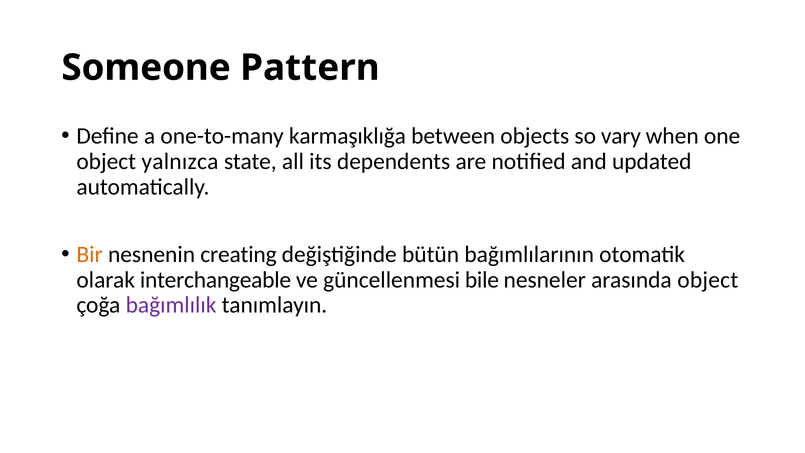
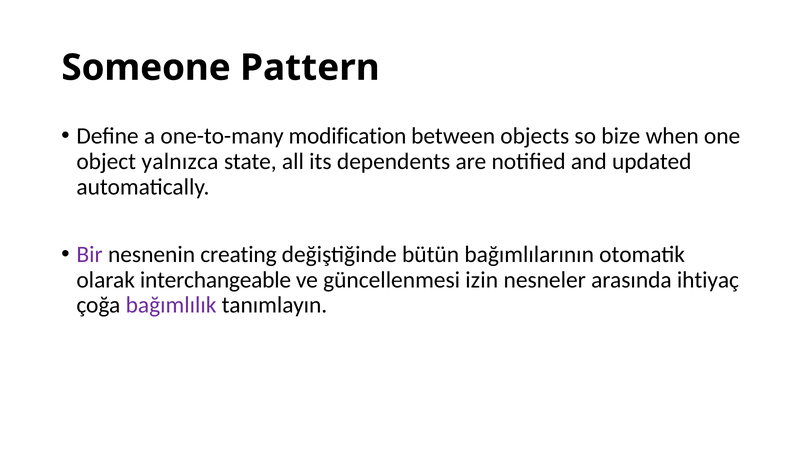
karmaşıklığa: karmaşıklığa -> modification
vary: vary -> bize
Bir colour: orange -> purple
bile: bile -> izin
arasında object: object -> ihtiyaç
